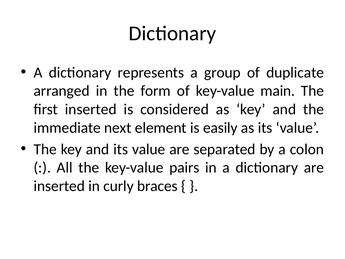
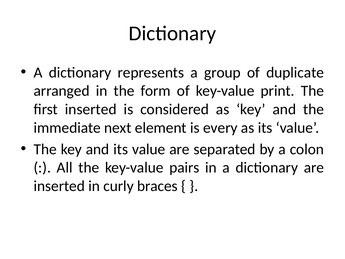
main: main -> print
easily: easily -> every
